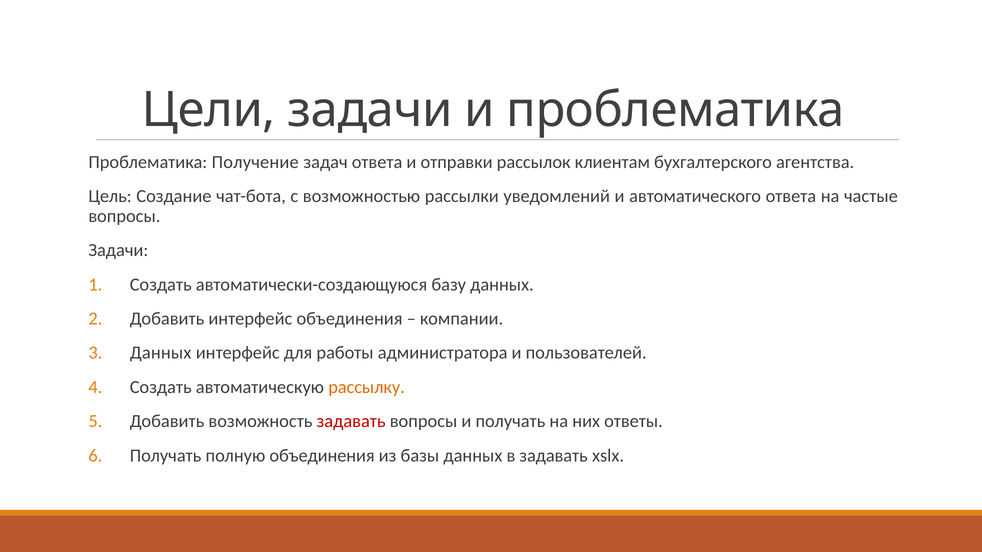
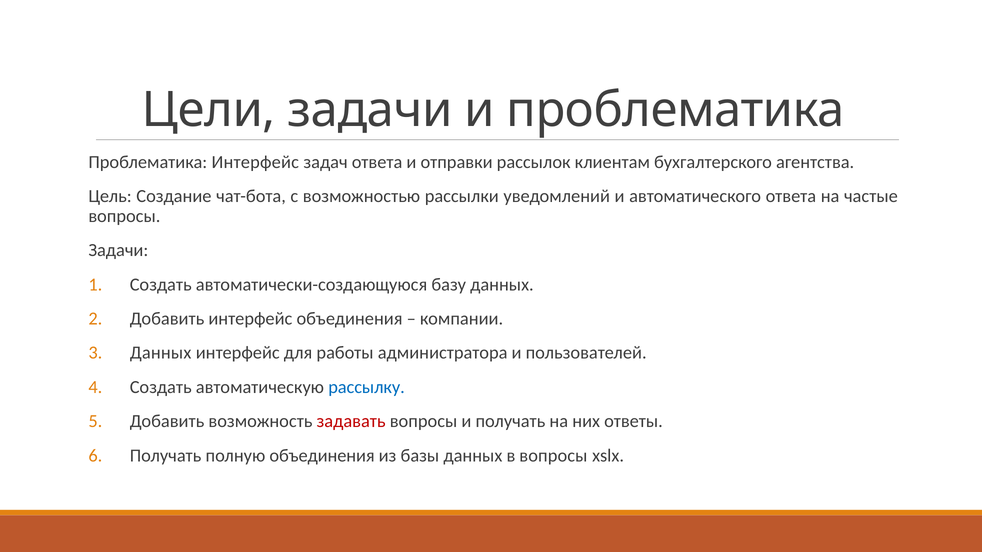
Проблематика Получение: Получение -> Интерфейс
рассылку colour: orange -> blue
в задавать: задавать -> вопросы
